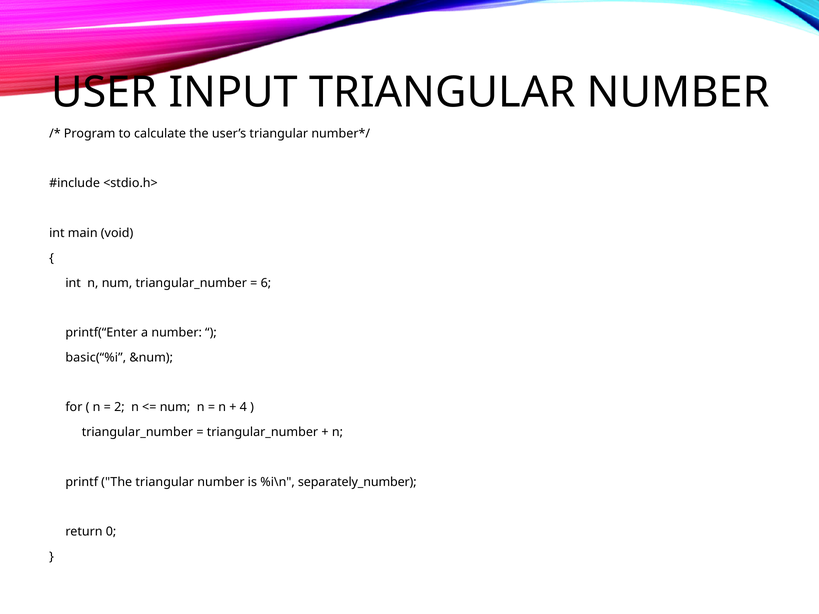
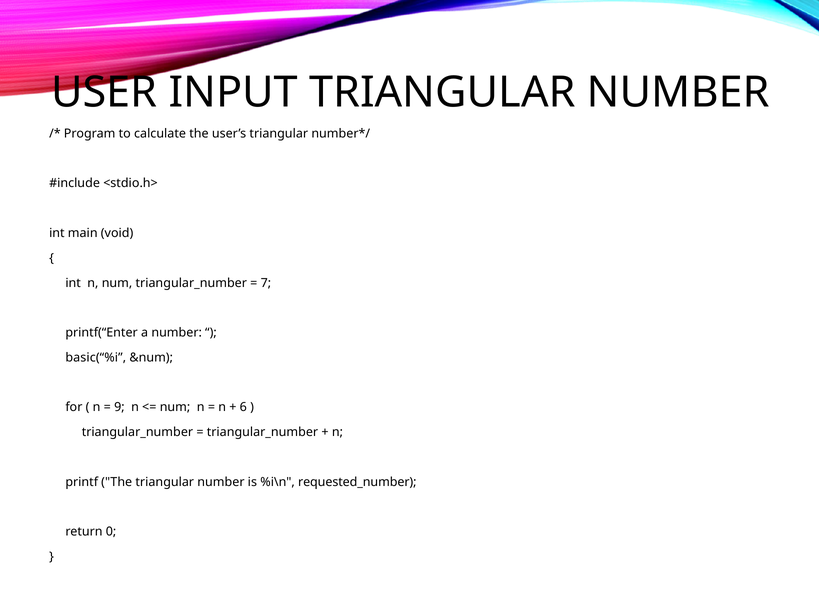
6: 6 -> 7
2: 2 -> 9
4: 4 -> 6
separately_number: separately_number -> requested_number
